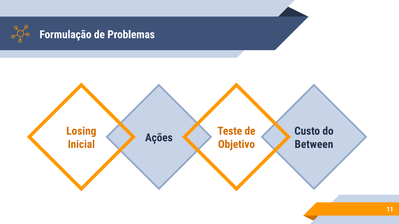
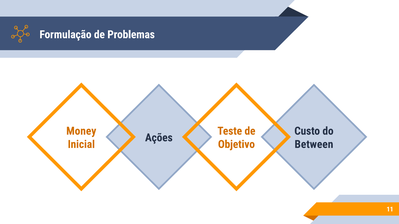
Losing: Losing -> Money
